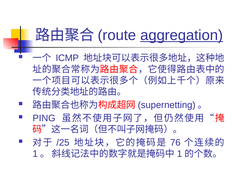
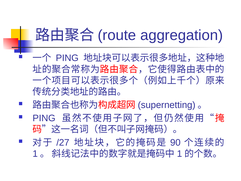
aggregation underline: present -> none
ICMP at (67, 58): ICMP -> PING
/25: /25 -> /27
76: 76 -> 90
